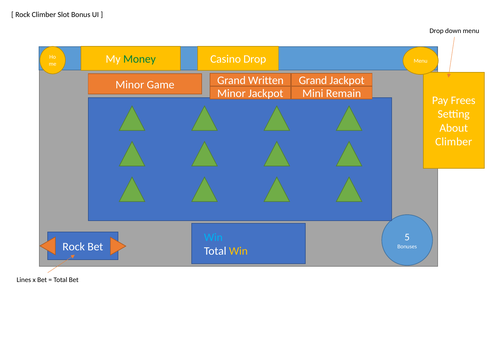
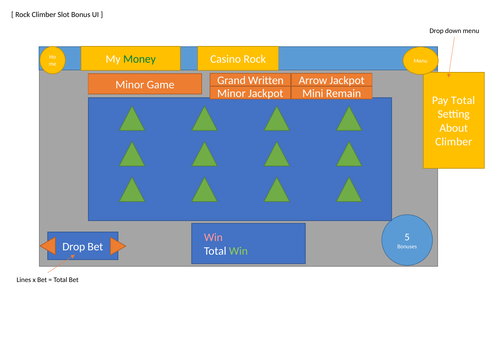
Casino Drop: Drop -> Rock
Grand at (313, 81): Grand -> Arrow
Pay Frees: Frees -> Total
Win at (213, 237) colour: light blue -> pink
Rock at (74, 247): Rock -> Drop
Win at (238, 251) colour: yellow -> light green
